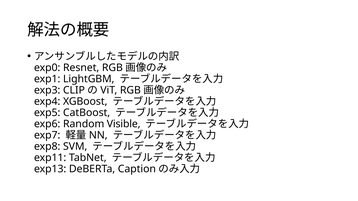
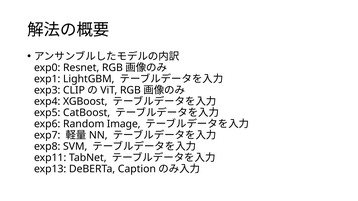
Visible: Visible -> Image
